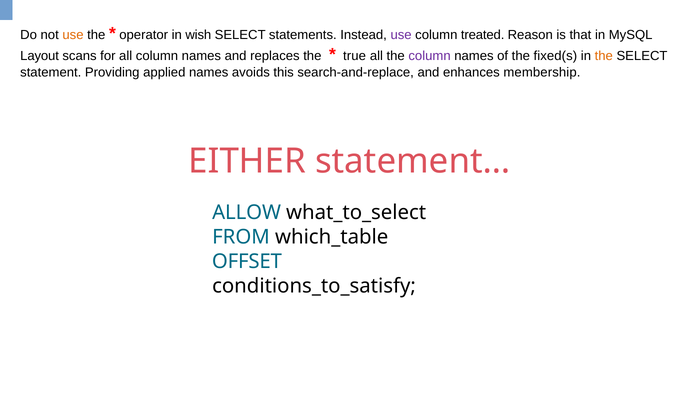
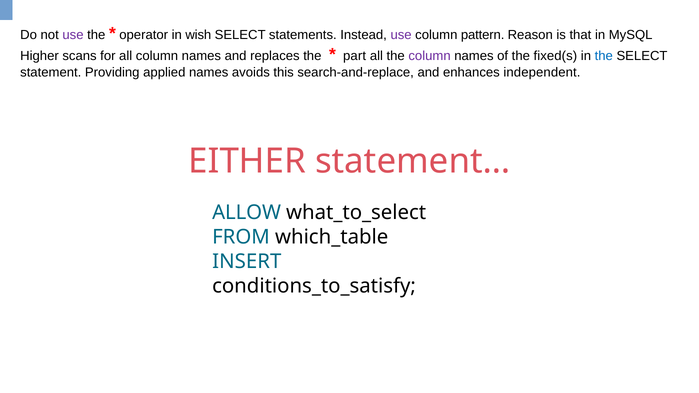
use at (73, 35) colour: orange -> purple
treated: treated -> pattern
Layout: Layout -> Higher
true: true -> part
the at (604, 56) colour: orange -> blue
membership: membership -> independent
OFFSET: OFFSET -> INSERT
